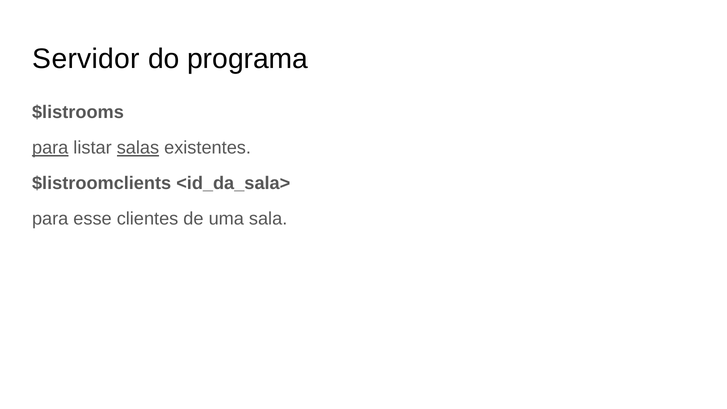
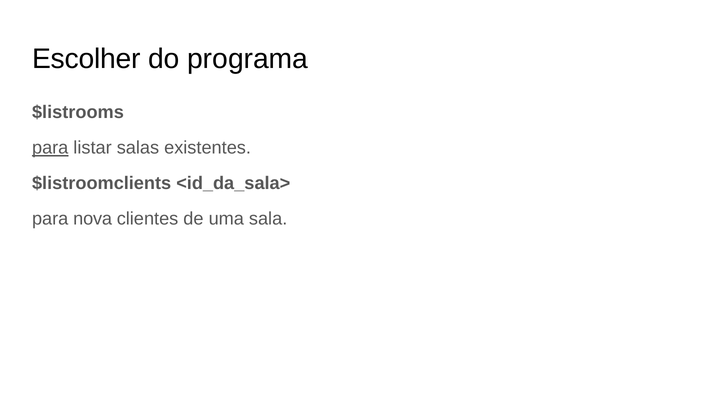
Servidor: Servidor -> Escolher
salas underline: present -> none
esse: esse -> nova
